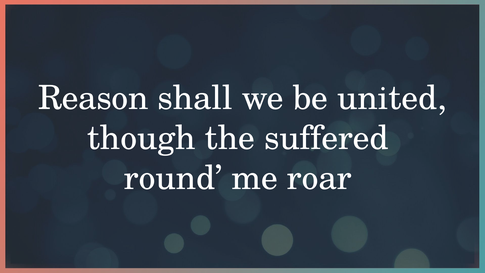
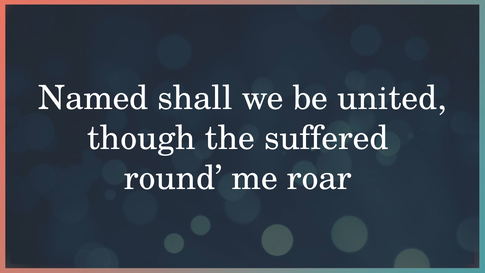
Reason: Reason -> Named
